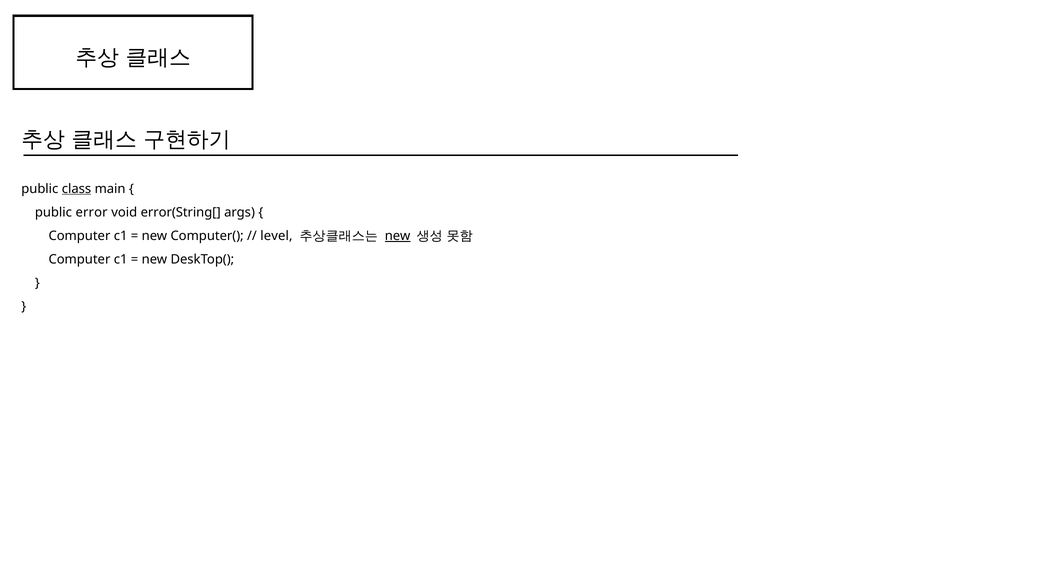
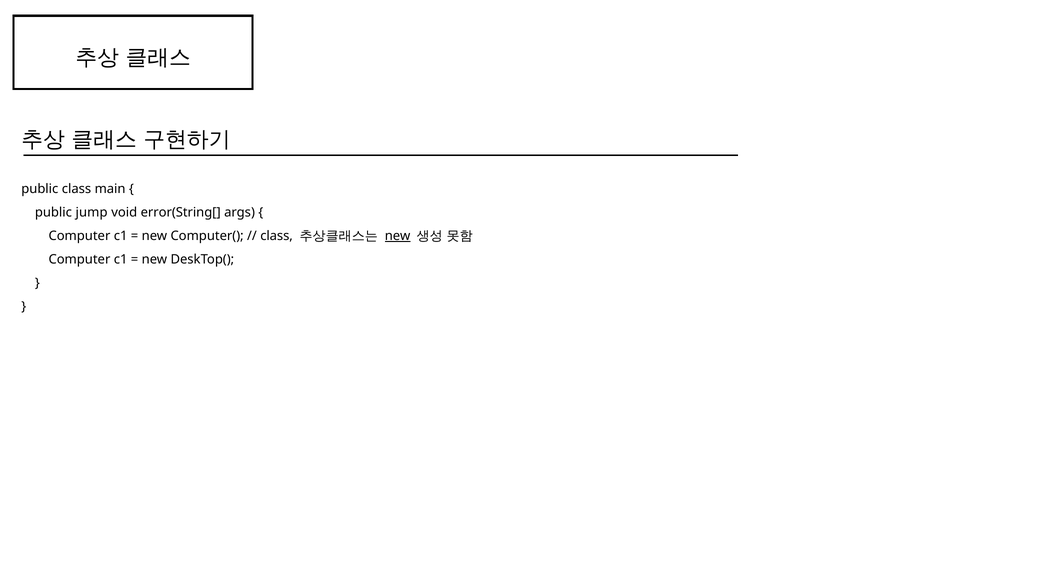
class at (76, 189) underline: present -> none
error: error -> jump
level at (276, 236): level -> class
